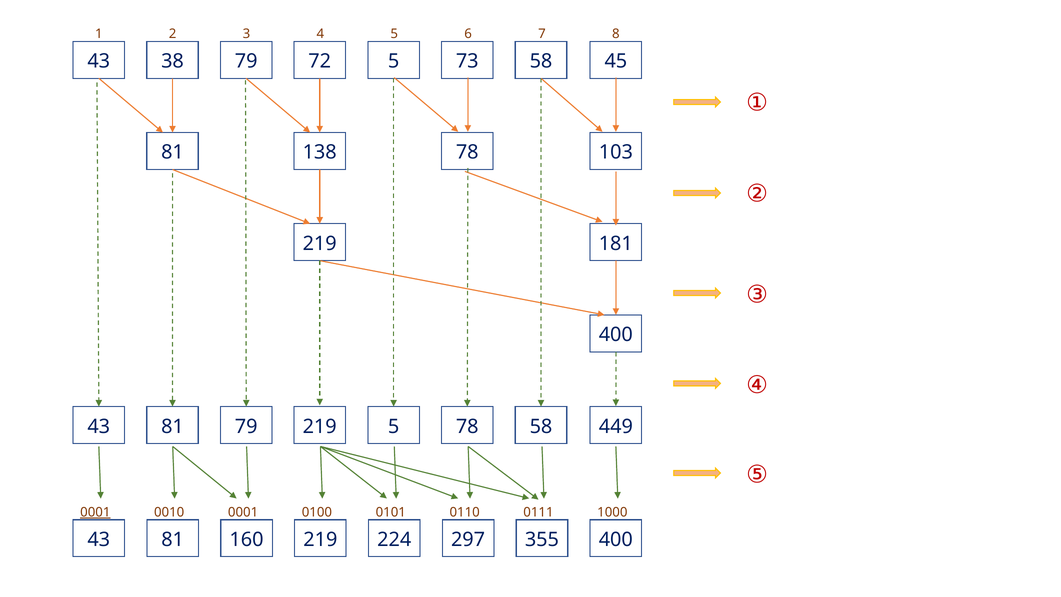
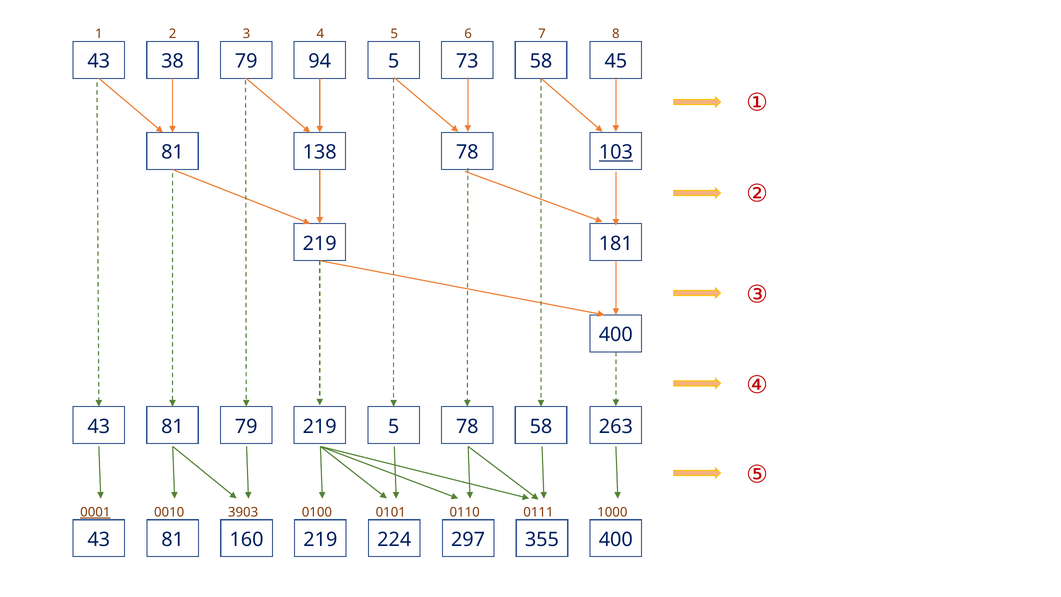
72: 72 -> 94
103 underline: none -> present
449: 449 -> 263
0010 0001: 0001 -> 3903
